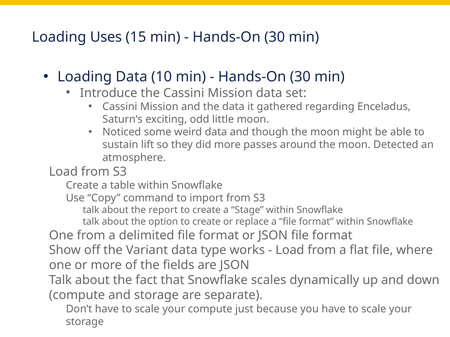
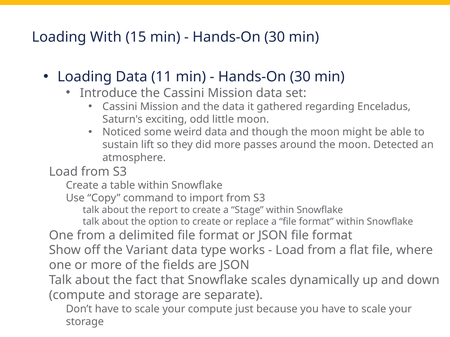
Uses: Uses -> With
10: 10 -> 11
